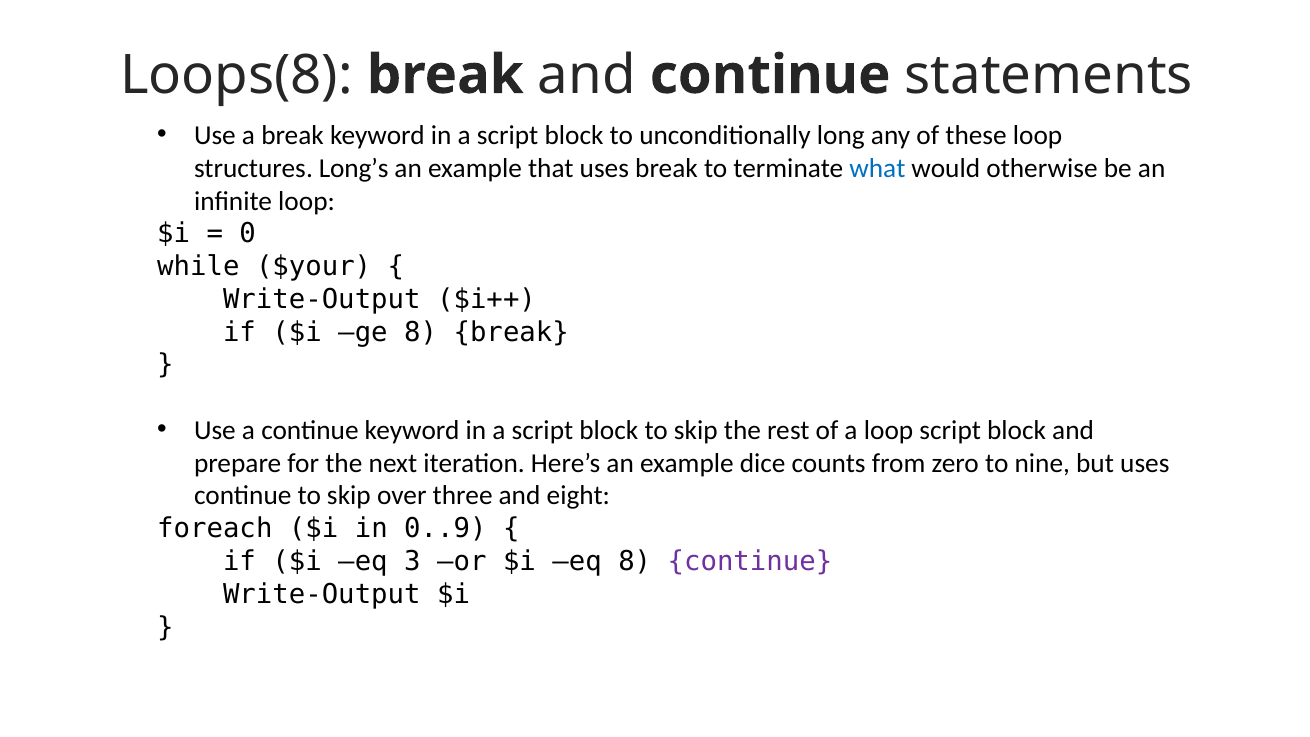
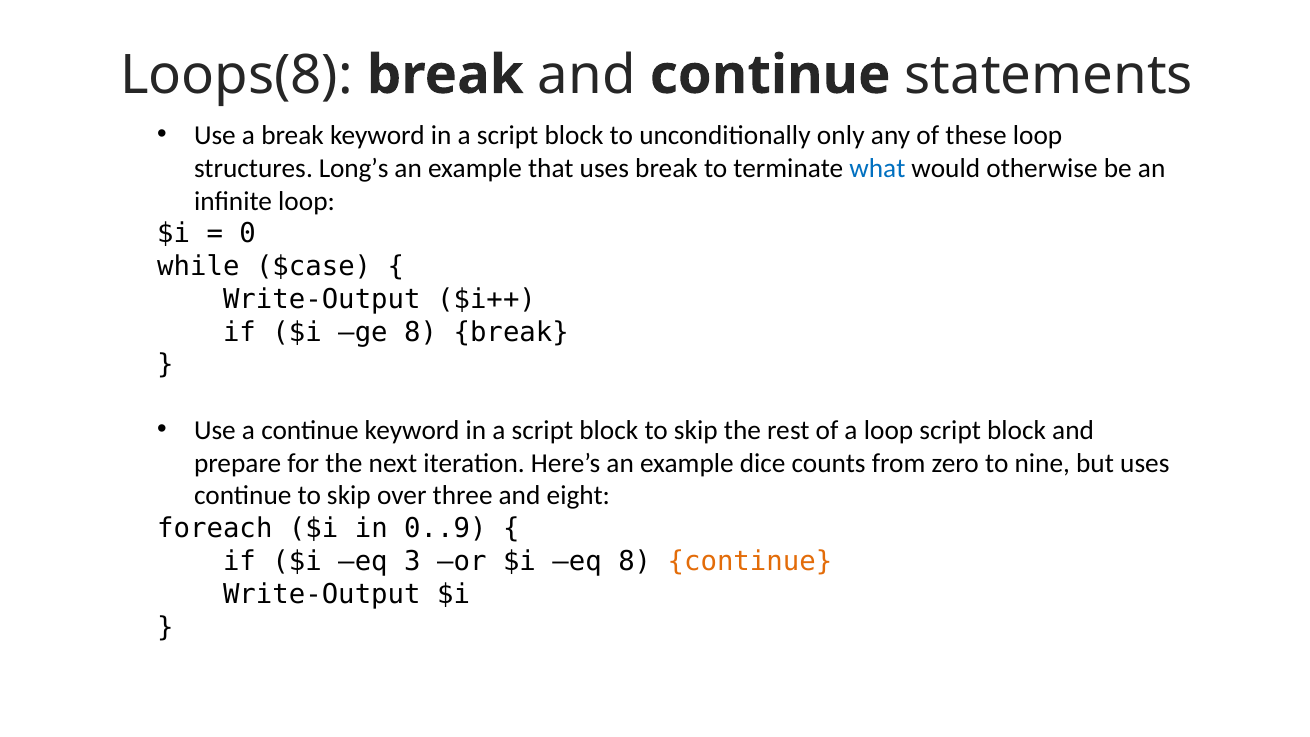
long: long -> only
$your: $your -> $case
continue at (750, 561) colour: purple -> orange
